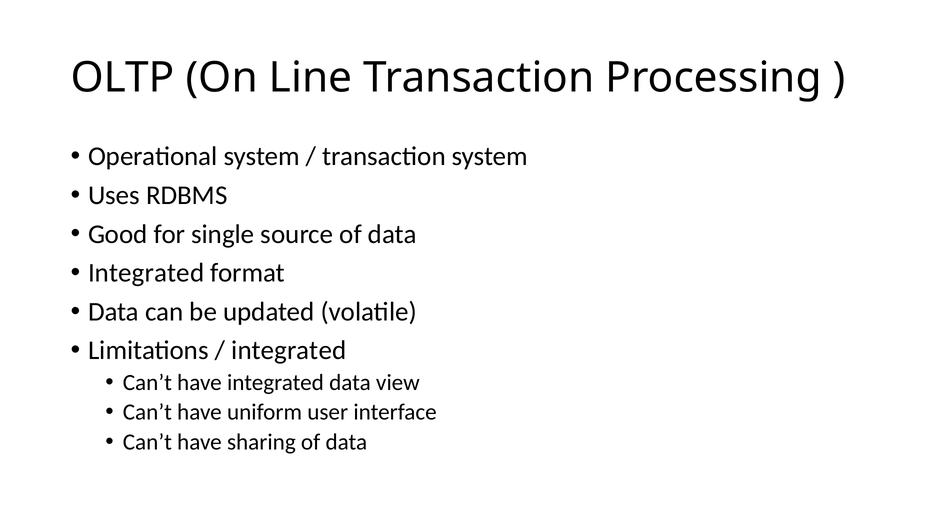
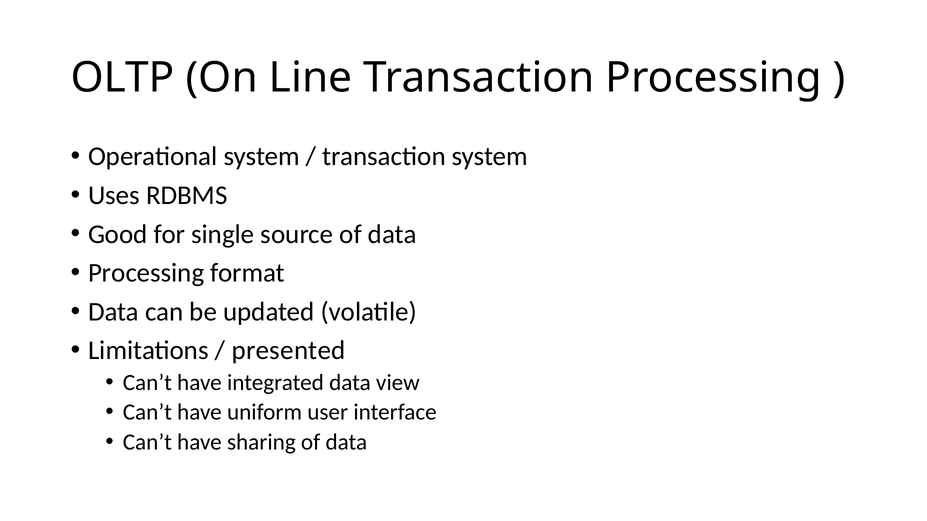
Integrated at (146, 273): Integrated -> Processing
integrated at (289, 351): integrated -> presented
